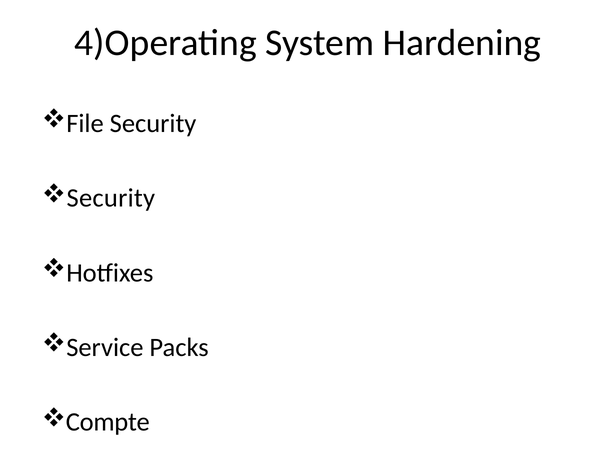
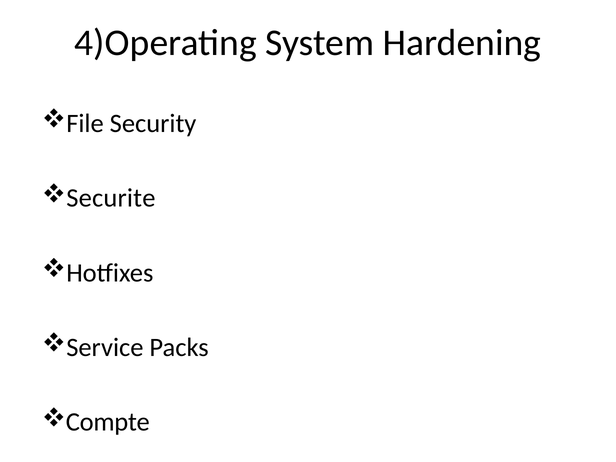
Security at (111, 198): Security -> Securite
